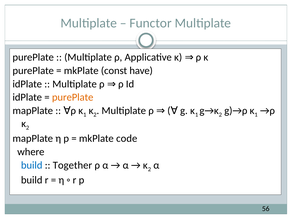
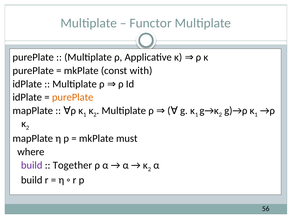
have: have -> with
code: code -> must
build at (32, 165) colour: blue -> purple
